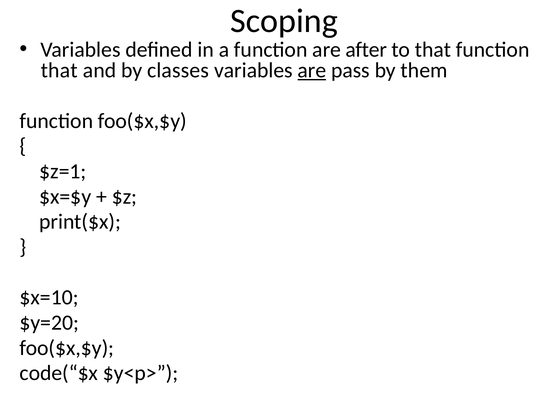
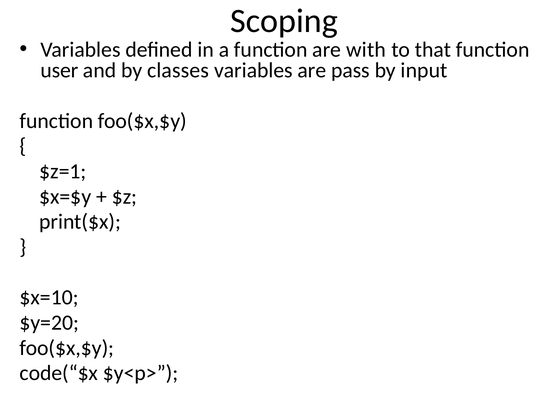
after: after -> with
that at (59, 70): that -> user
are at (312, 70) underline: present -> none
them: them -> input
